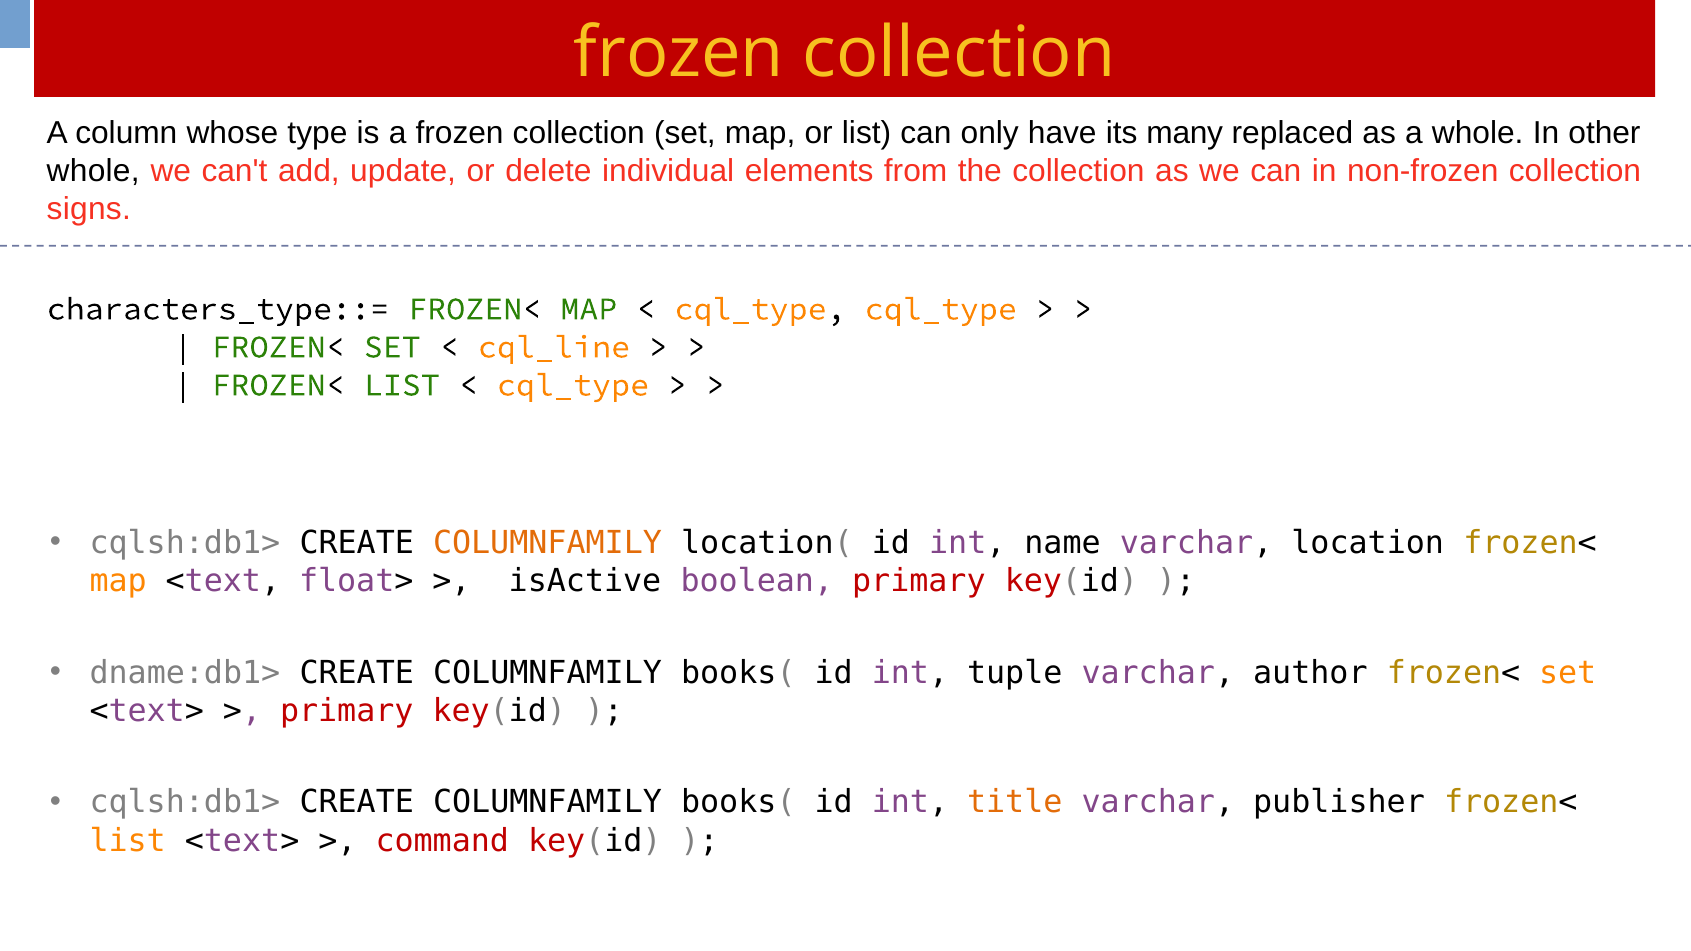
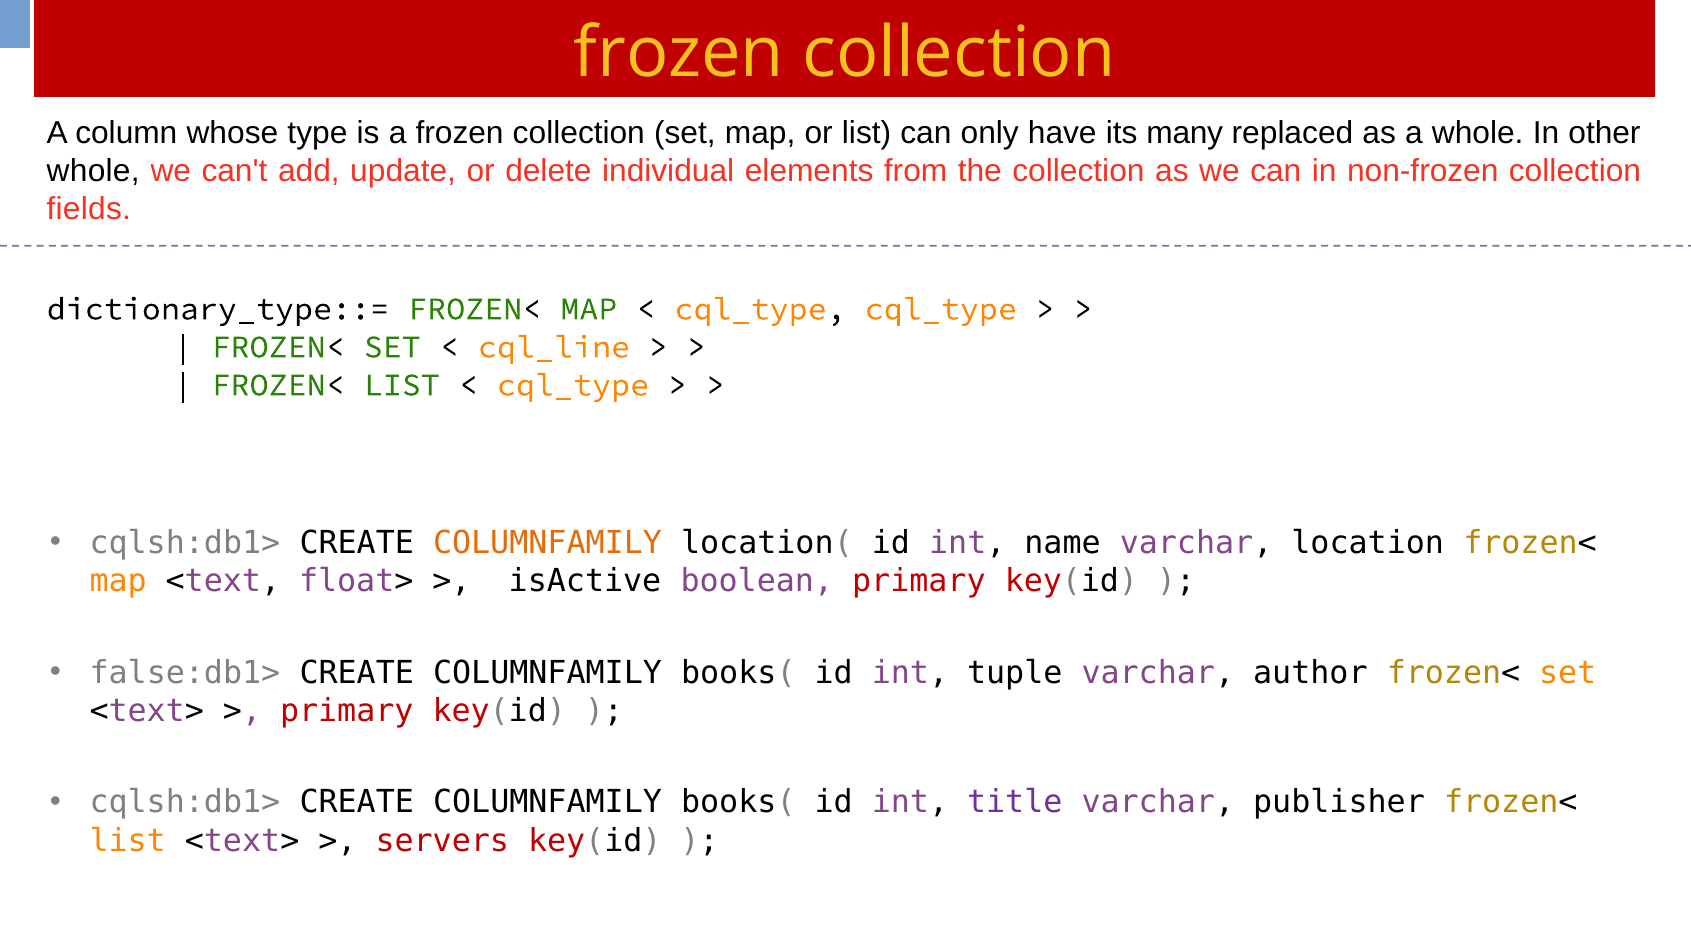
signs: signs -> fields
characters_type::=: characters_type::= -> dictionary_type::=
dname:db1>: dname:db1> -> false:db1>
title colour: orange -> purple
command: command -> servers
